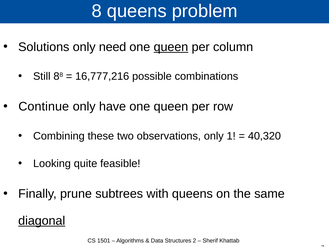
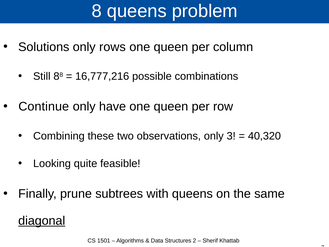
need: need -> rows
queen at (171, 47) underline: present -> none
1: 1 -> 3
